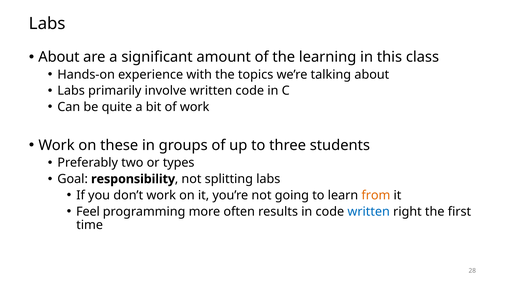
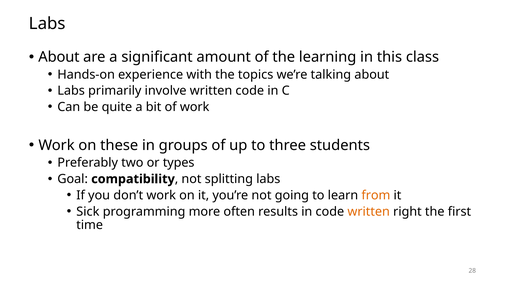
responsibility: responsibility -> compatibility
Feel: Feel -> Sick
written at (369, 212) colour: blue -> orange
